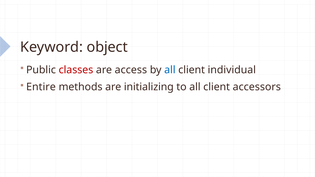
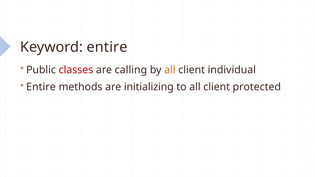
Keyword object: object -> entire
access: access -> calling
all at (170, 70) colour: blue -> orange
accessors: accessors -> protected
